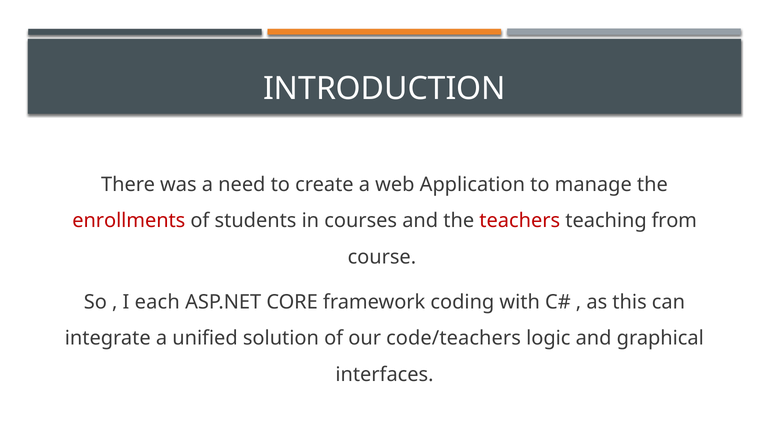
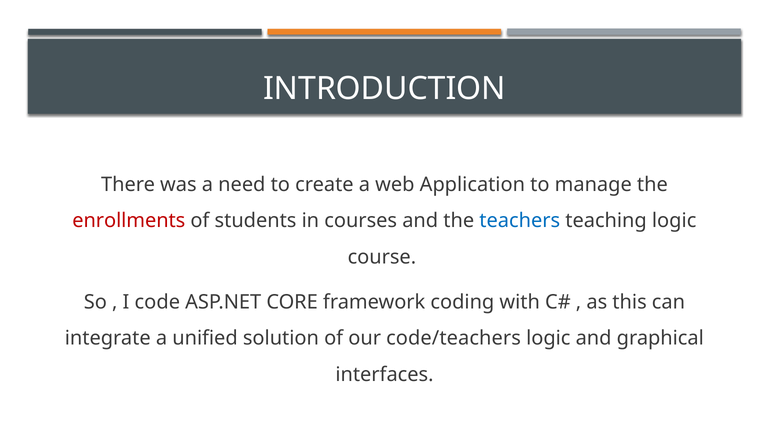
teachers colour: red -> blue
teaching from: from -> logic
each: each -> code
